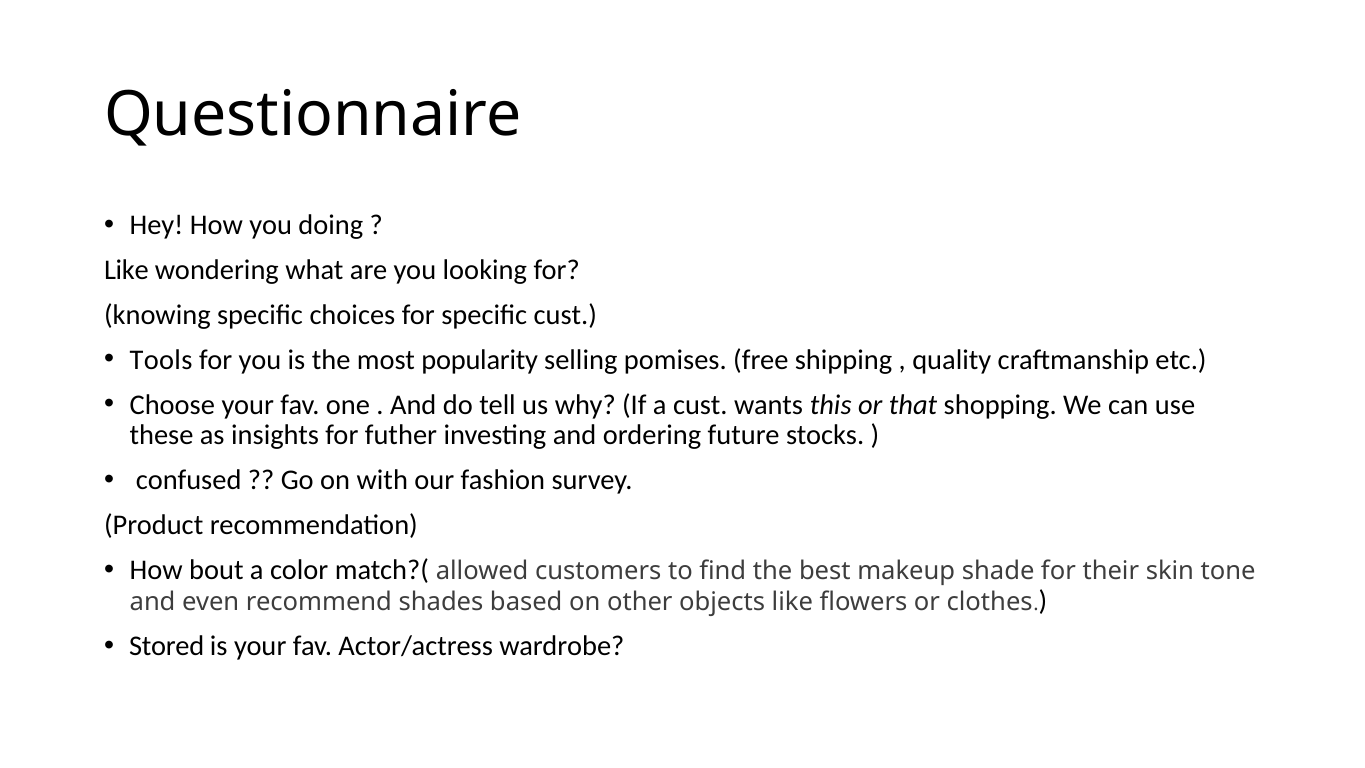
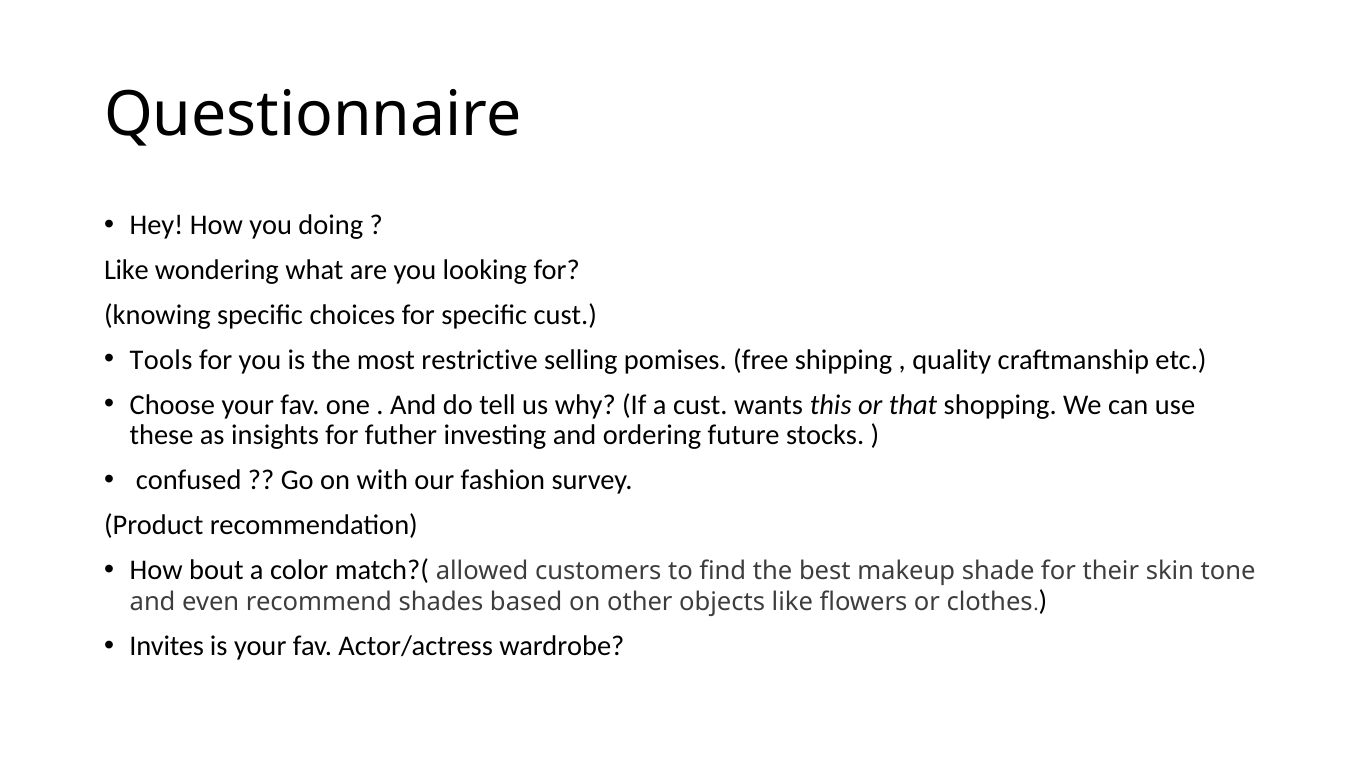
popularity: popularity -> restrictive
Stored: Stored -> Invites
